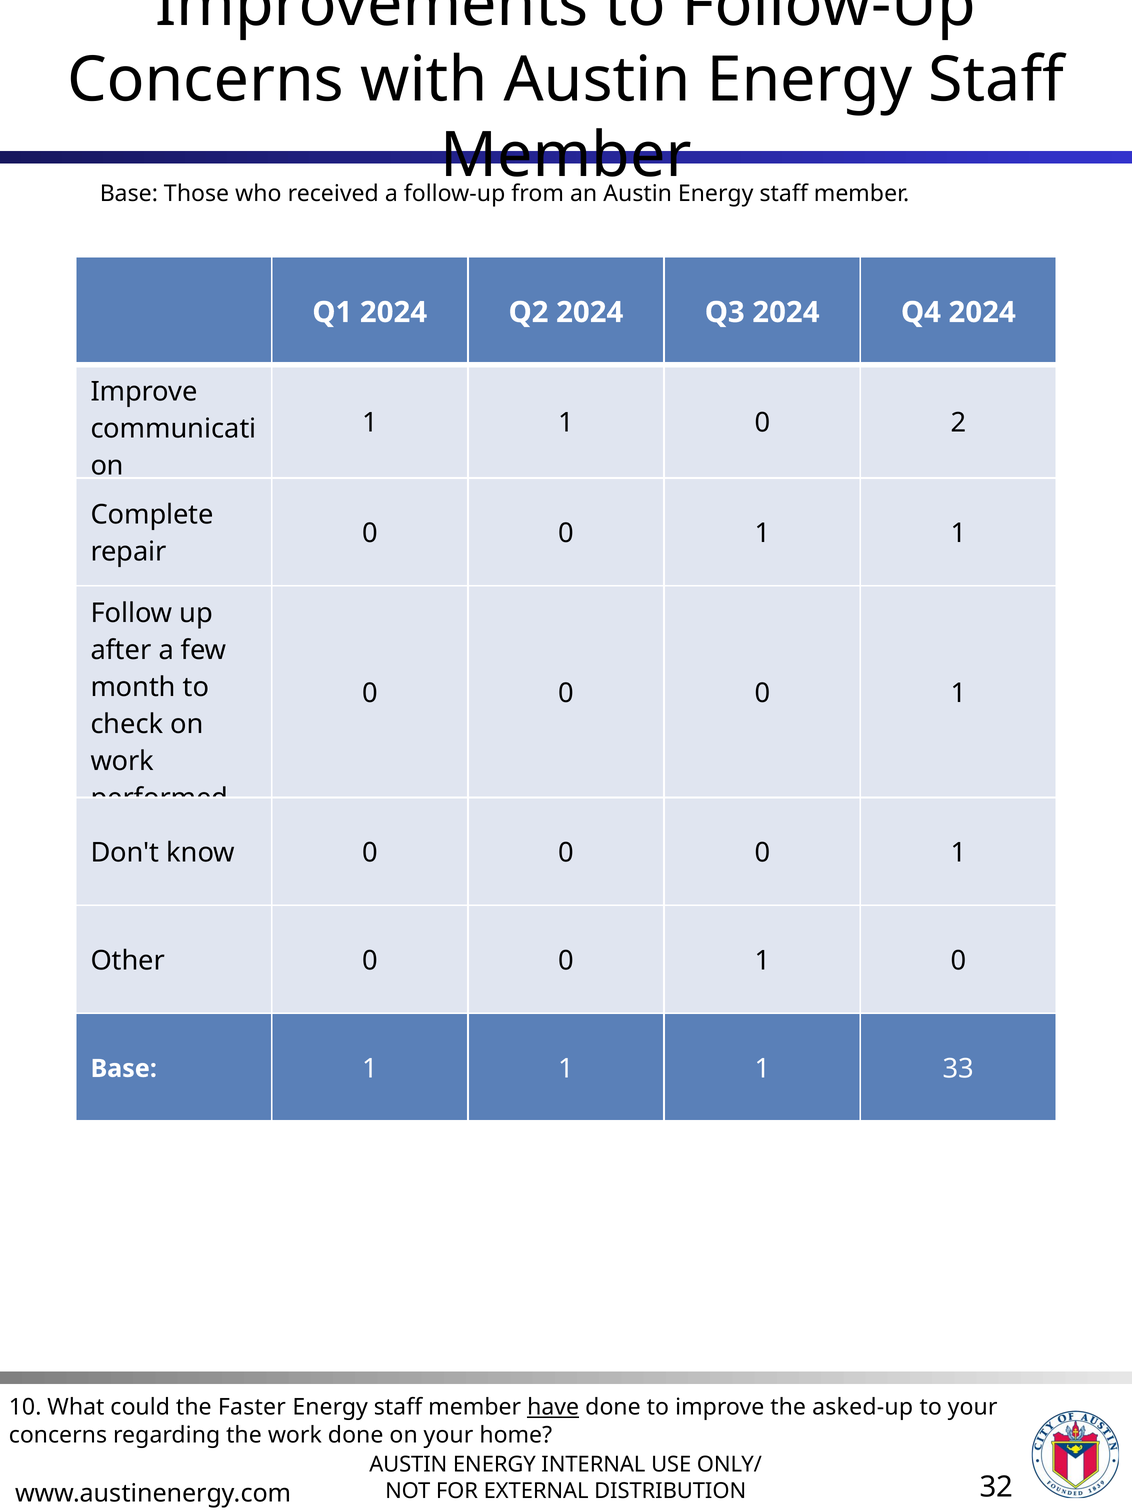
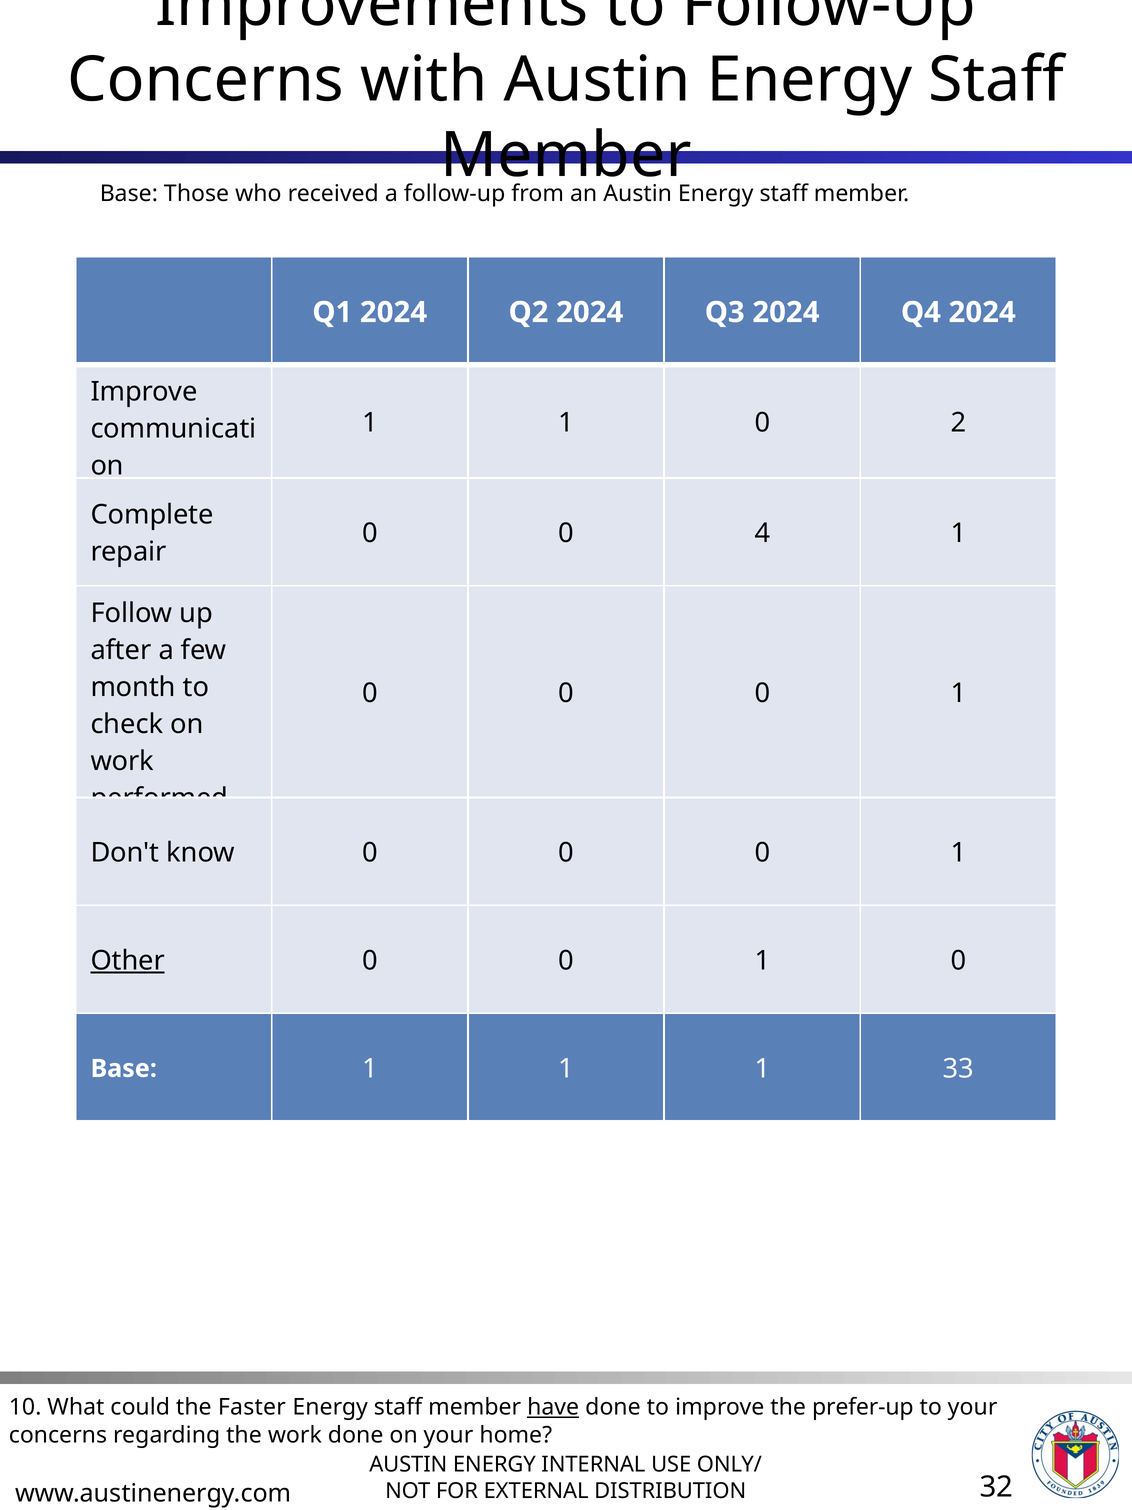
1 at (762, 533): 1 -> 4
Other underline: none -> present
asked-up: asked-up -> prefer-up
